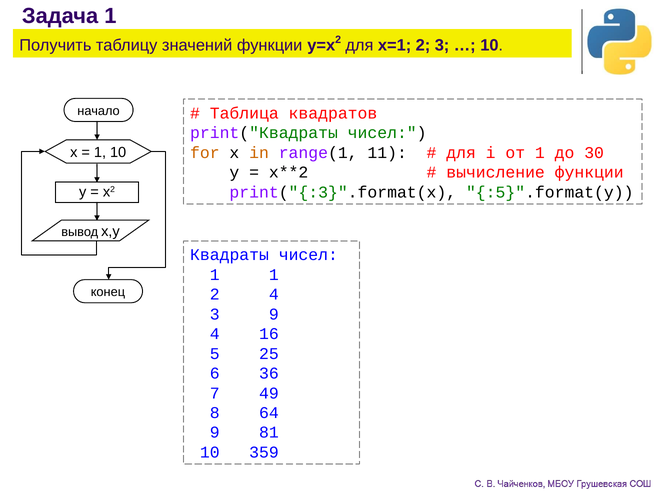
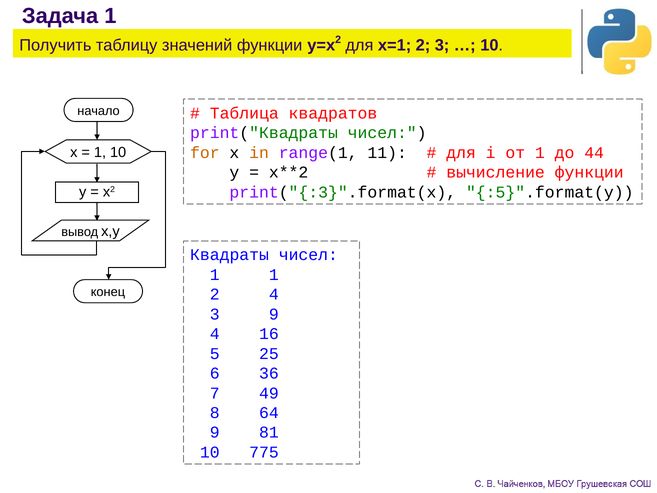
30: 30 -> 44
359: 359 -> 775
